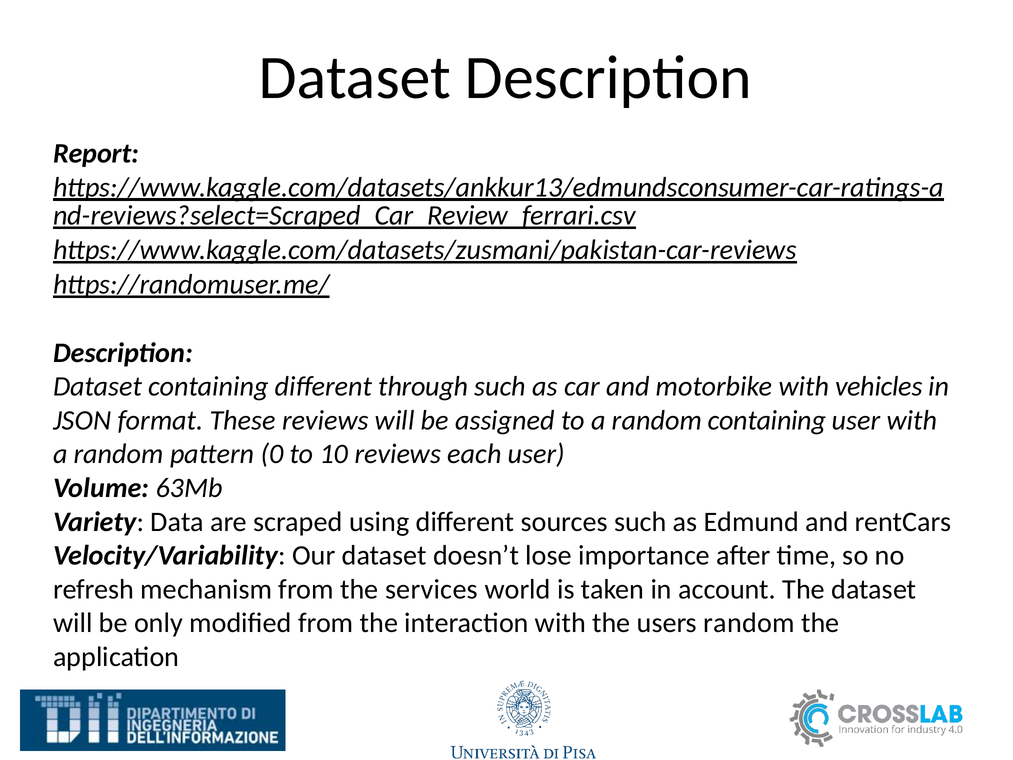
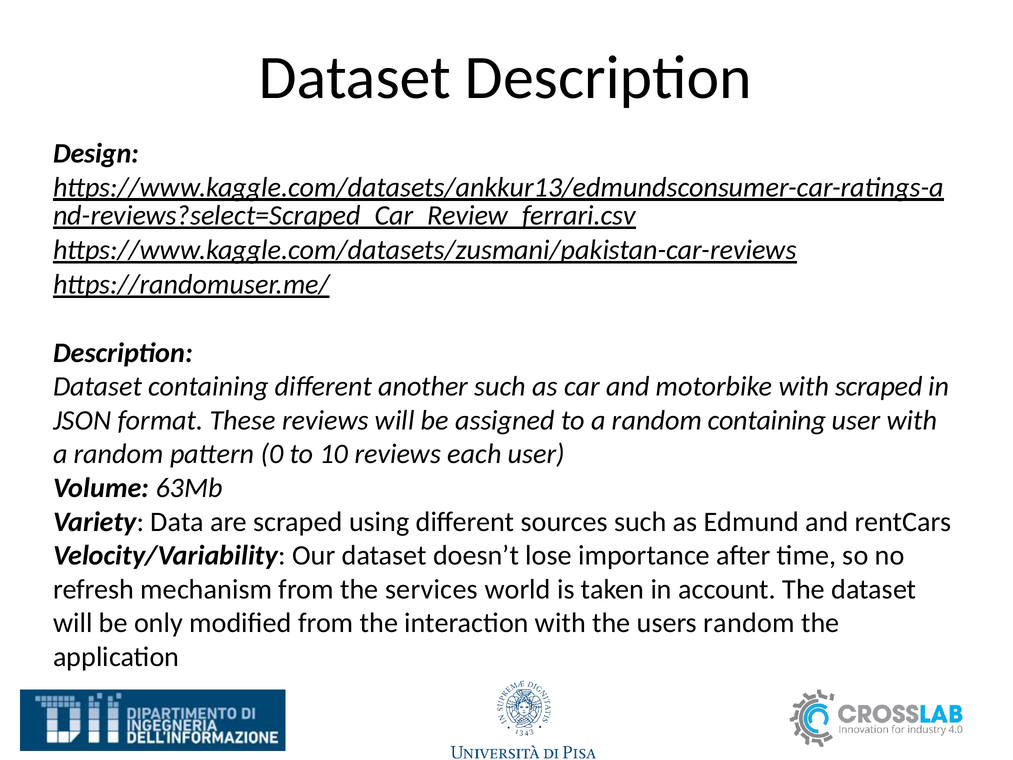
Report: Report -> Design
through: through -> another
with vehicles: vehicles -> scraped
